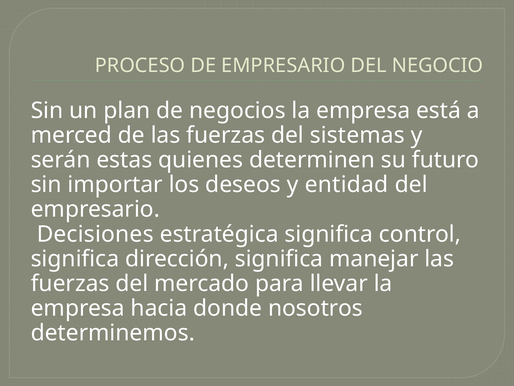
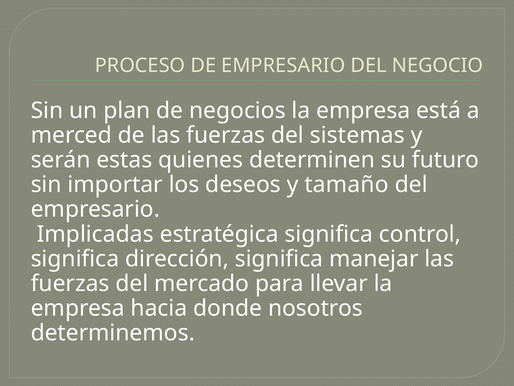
entidad: entidad -> tamaño
Decisiones: Decisiones -> Implicadas
